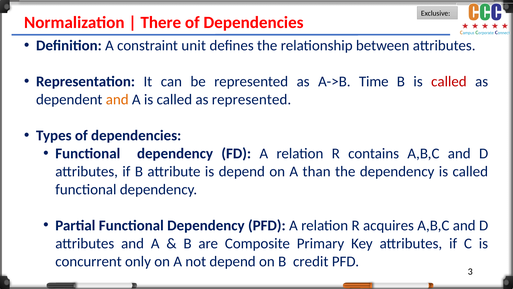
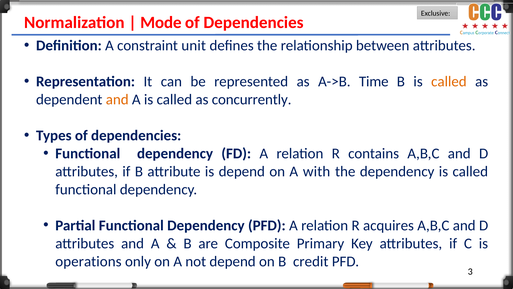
There: There -> Mode
called at (449, 81) colour: red -> orange
as represented: represented -> concurrently
than: than -> with
concurrent: concurrent -> operations
